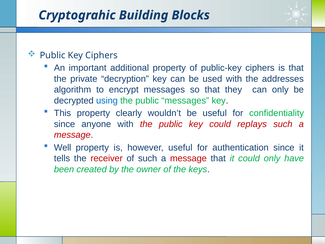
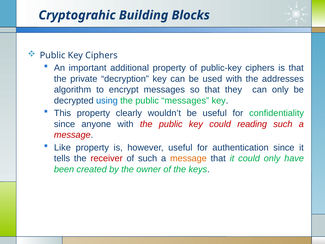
replays: replays -> reading
Well: Well -> Like
message at (188, 158) colour: red -> orange
